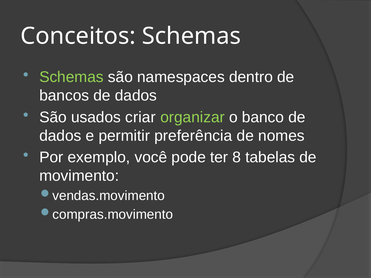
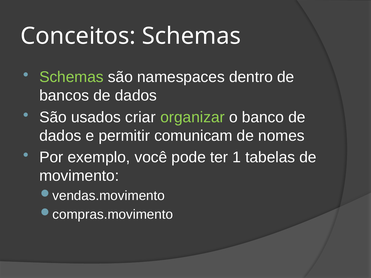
preferência: preferência -> comunicam
8: 8 -> 1
